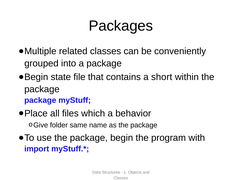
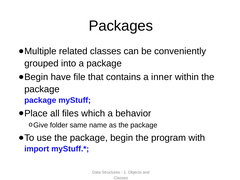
state: state -> have
short: short -> inner
